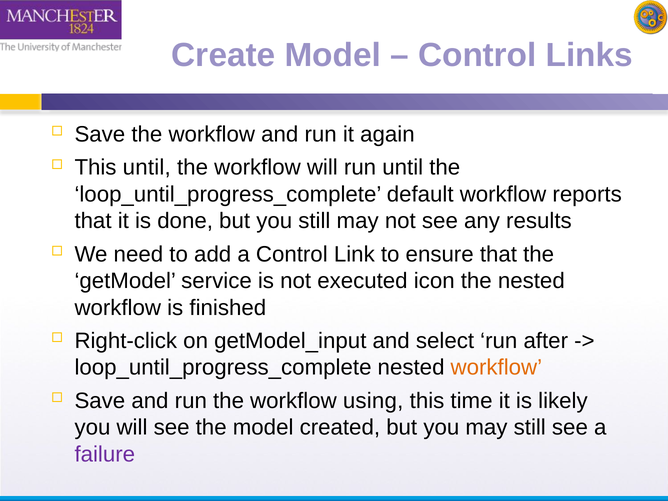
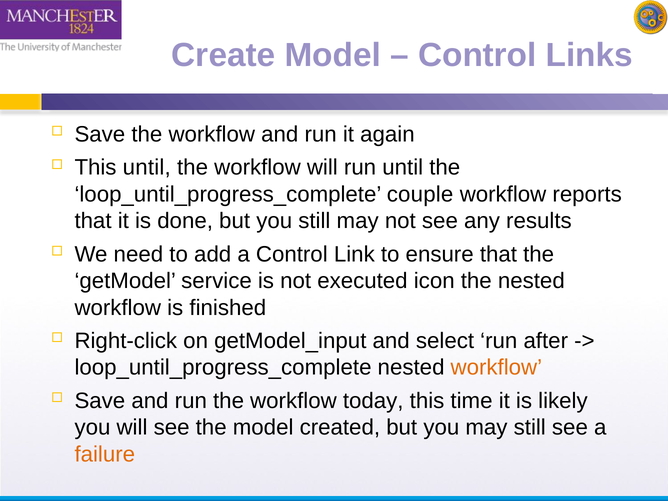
default: default -> couple
using: using -> today
failure colour: purple -> orange
